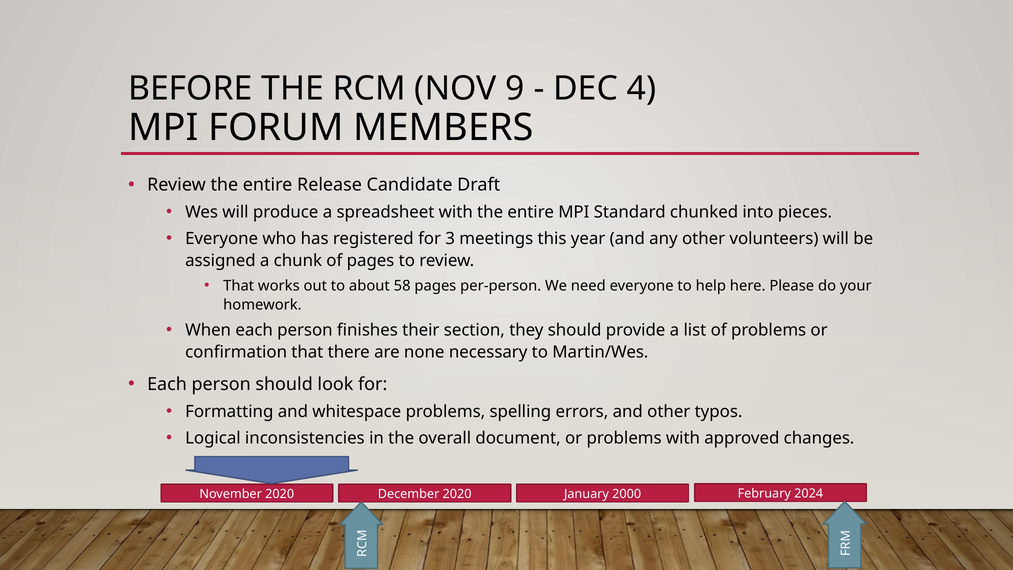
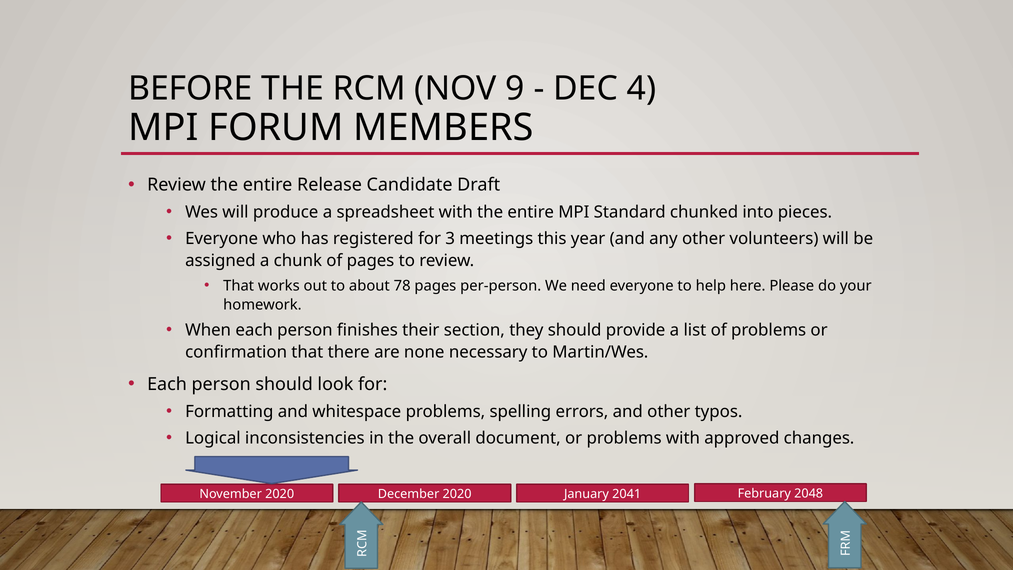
58: 58 -> 78
2000: 2000 -> 2041
2024: 2024 -> 2048
